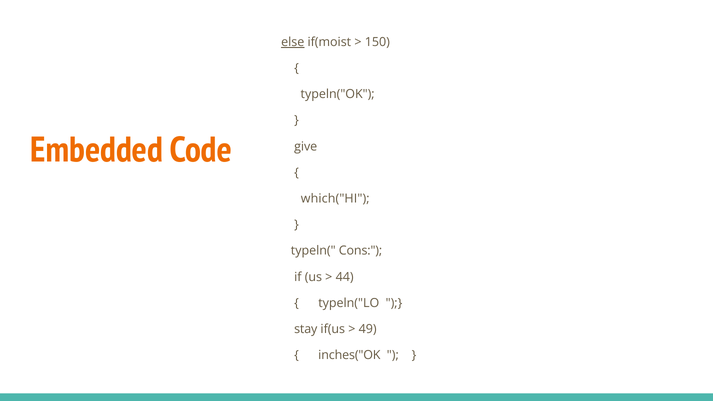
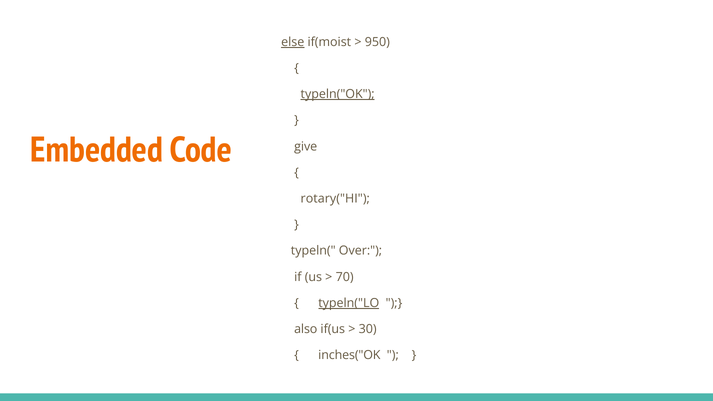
150: 150 -> 950
typeln("OK underline: none -> present
which("HI: which("HI -> rotary("HI
Cons: Cons -> Over
44: 44 -> 70
typeln("LO underline: none -> present
stay: stay -> also
49: 49 -> 30
